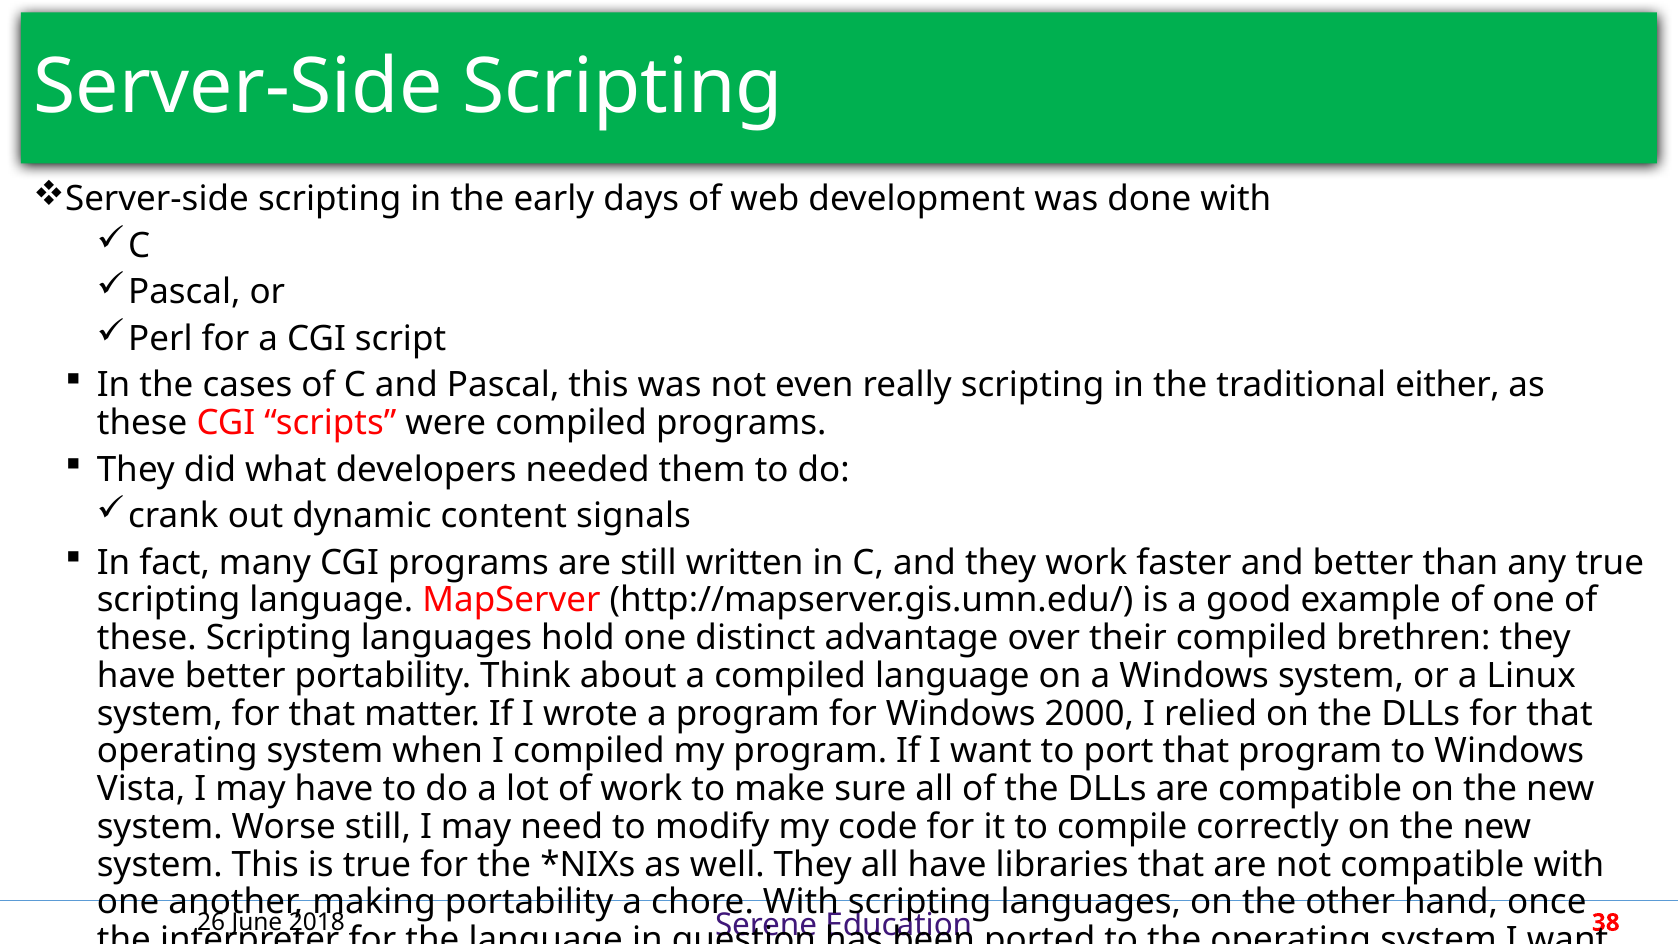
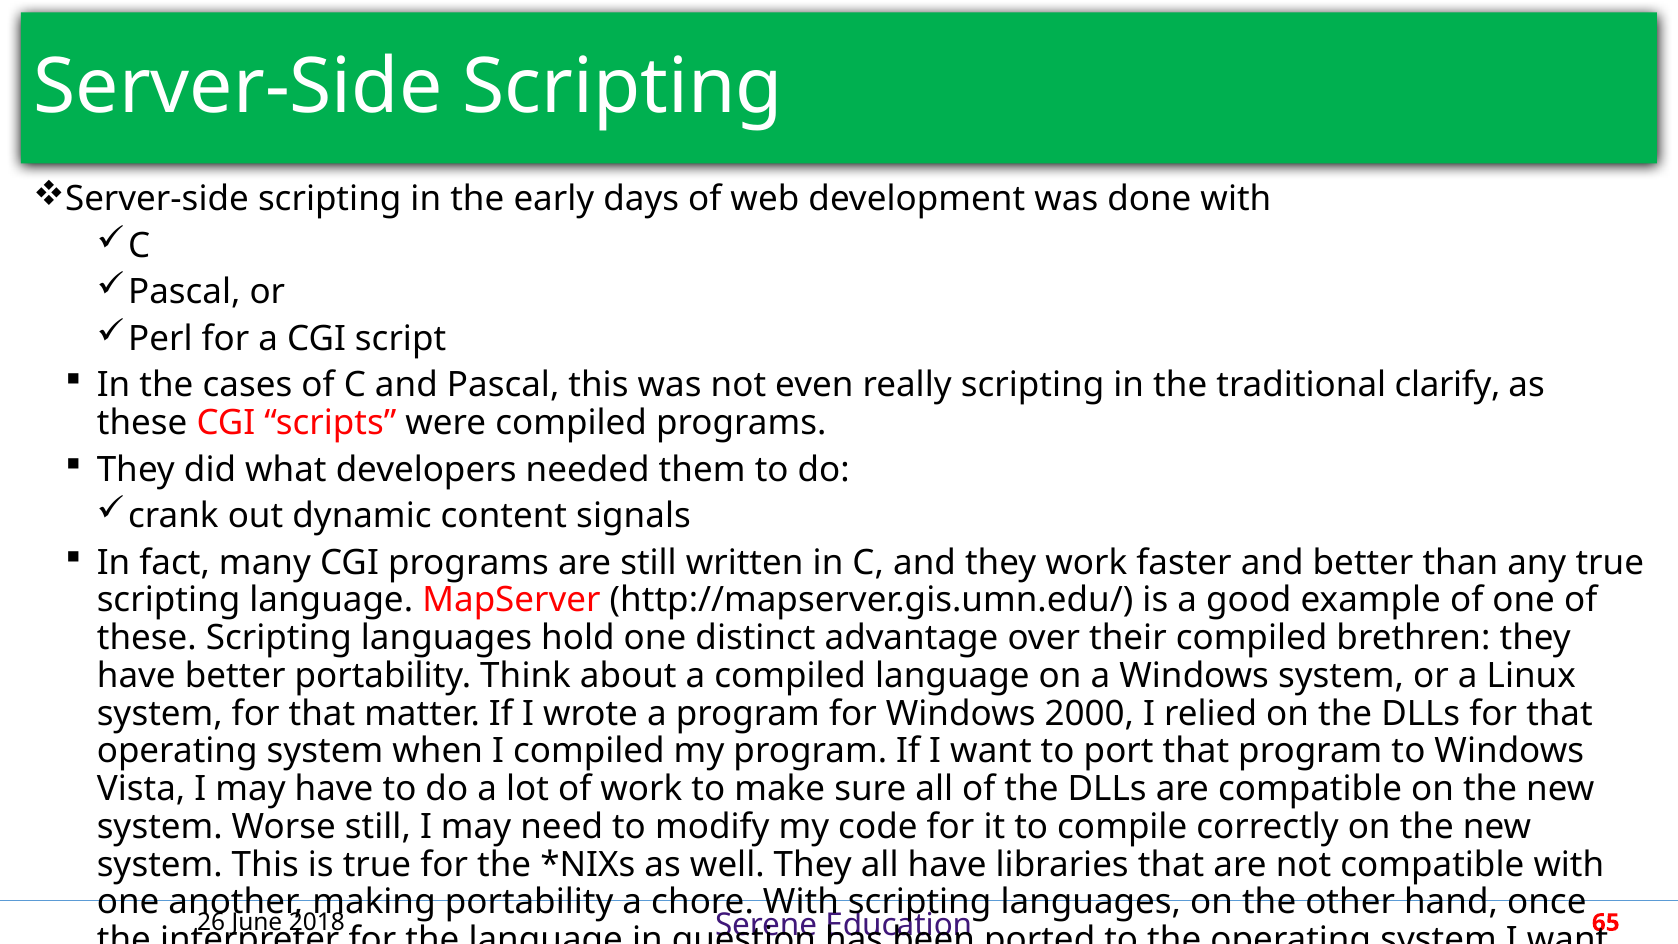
either: either -> clarify
38: 38 -> 65
